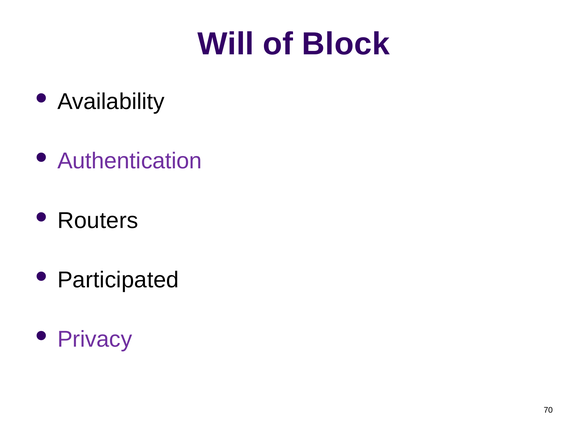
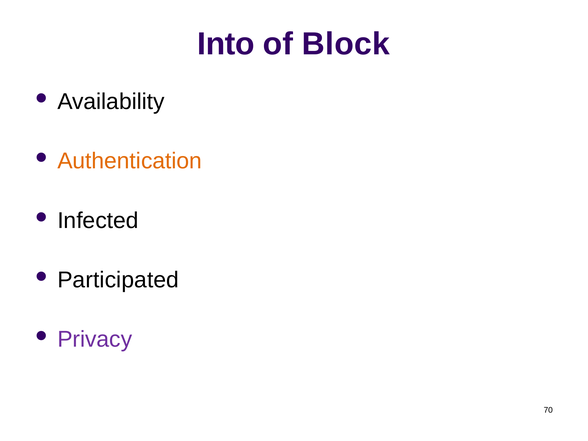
Will: Will -> Into
Authentication colour: purple -> orange
Routers: Routers -> Infected
